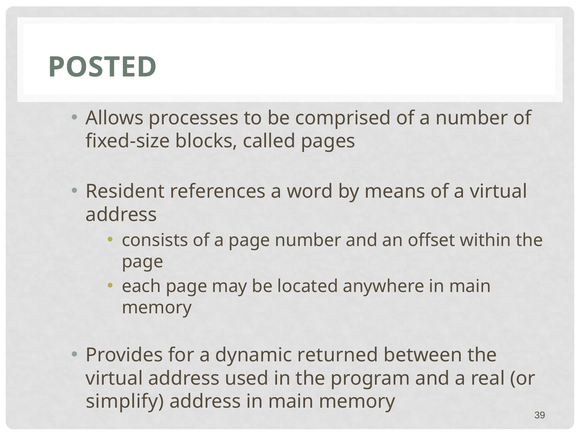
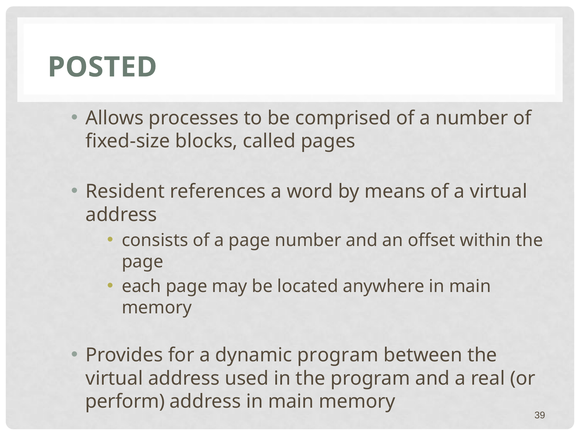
dynamic returned: returned -> program
simplify: simplify -> perform
